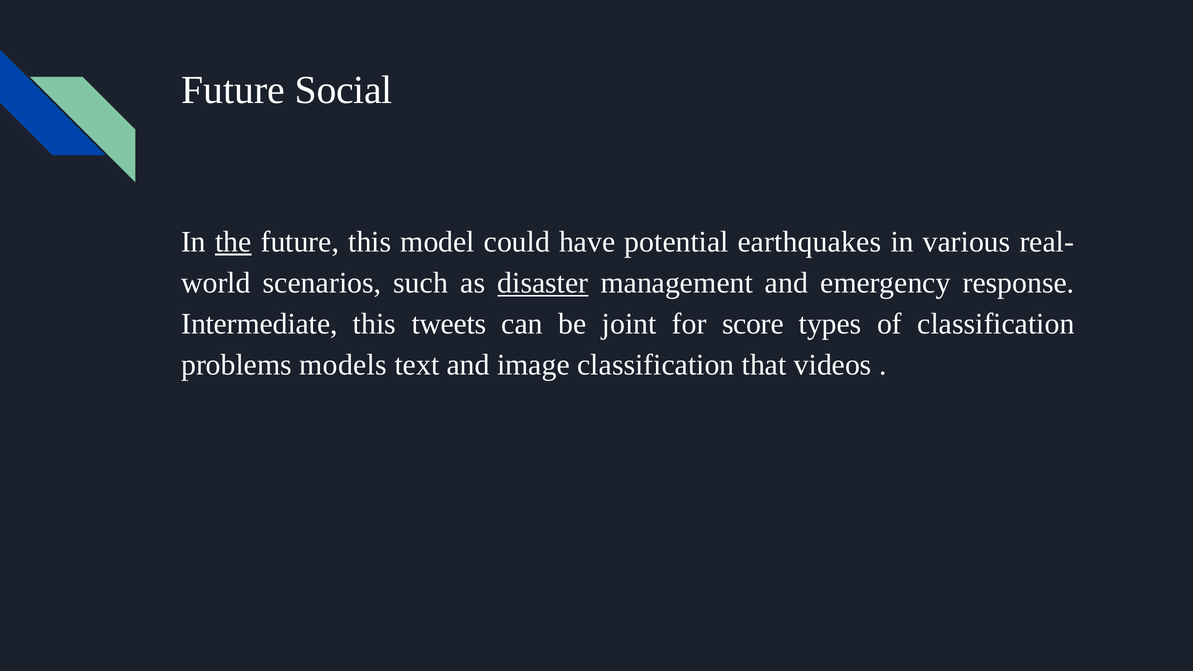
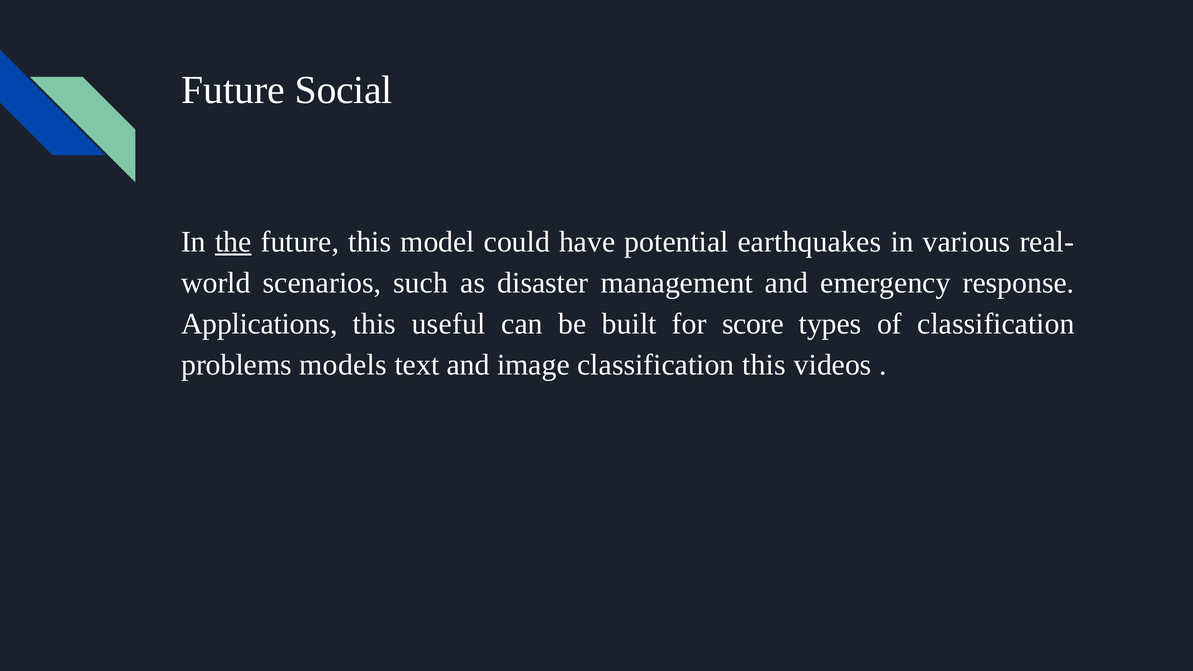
disaster underline: present -> none
Intermediate: Intermediate -> Applications
tweets: tweets -> useful
joint: joint -> built
classification that: that -> this
